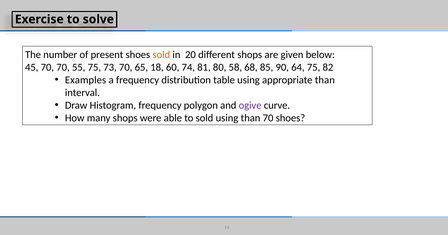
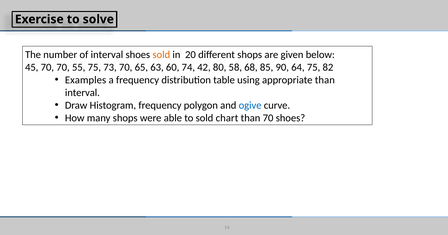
of present: present -> interval
18: 18 -> 63
81: 81 -> 42
ogive colour: purple -> blue
sold using: using -> chart
